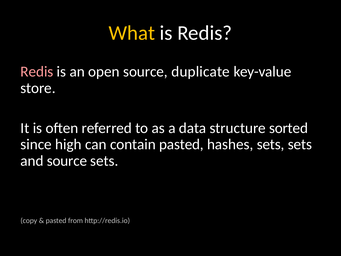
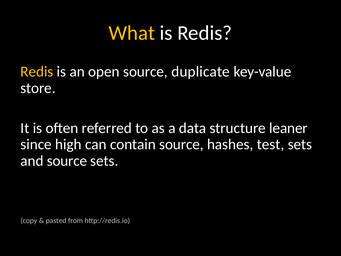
Redis at (37, 72) colour: pink -> yellow
sorted: sorted -> leaner
contain pasted: pasted -> source
hashes sets: sets -> test
